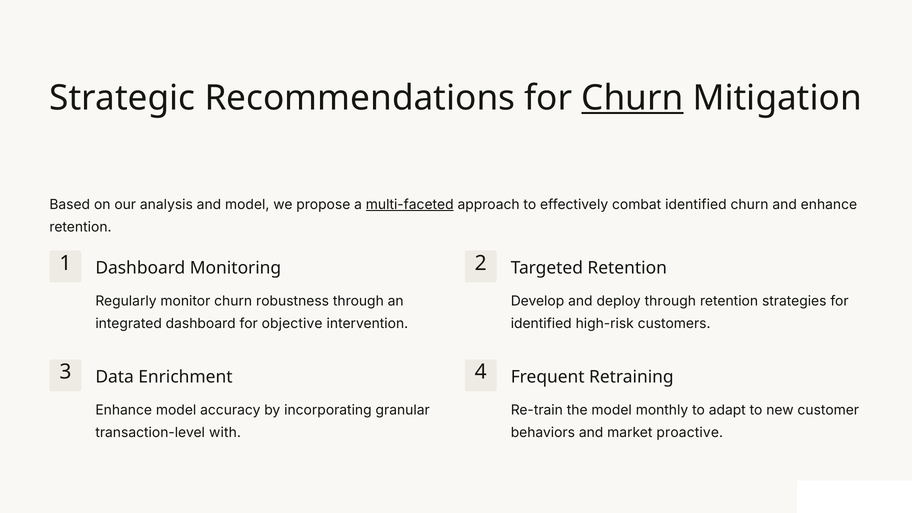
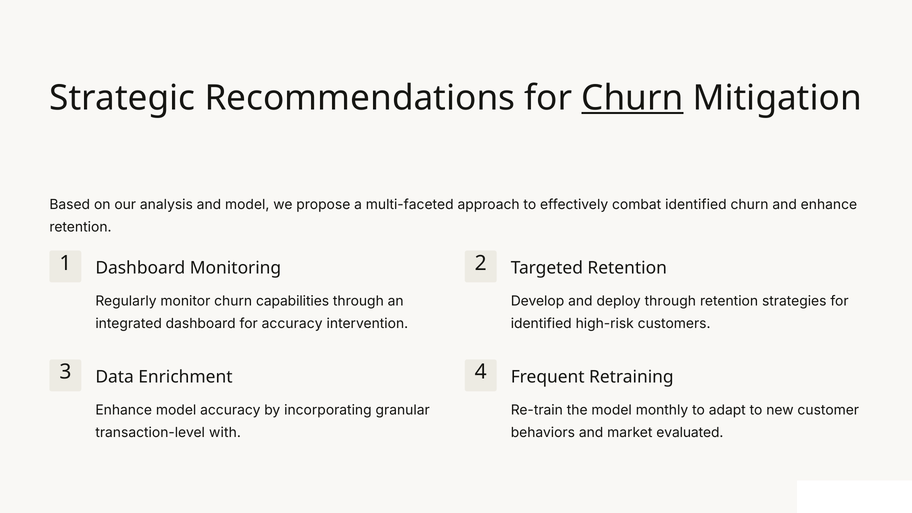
multi-faceted underline: present -> none
robustness: robustness -> capabilities
for objective: objective -> accuracy
proactive: proactive -> evaluated
